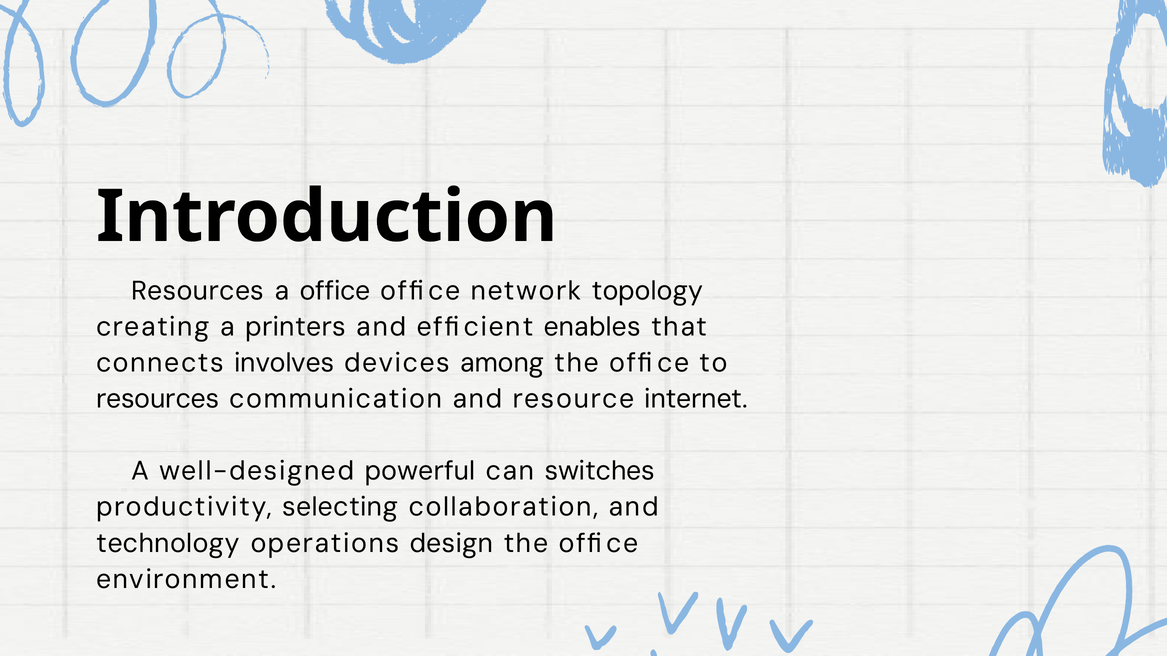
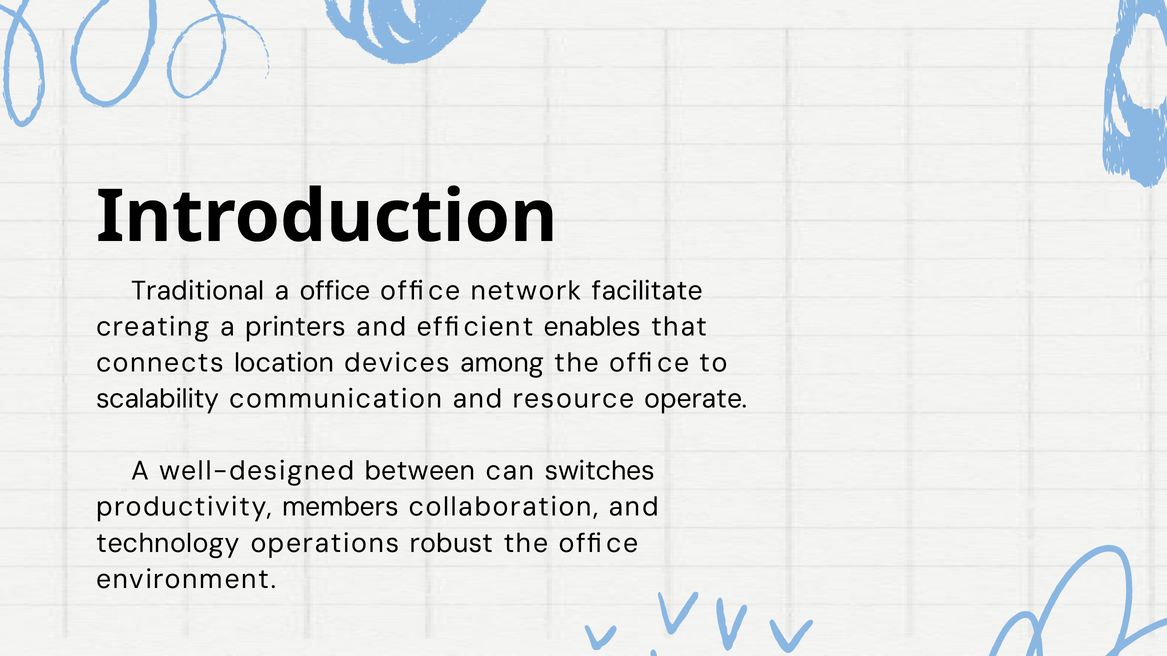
Resources at (198, 291): Resources -> Traditional
topology: topology -> facilitate
involves: involves -> location
resources at (158, 399): resources -> scalability
internet: internet -> operate
powerful: powerful -> between
selecting: selecting -> members
design: design -> robust
